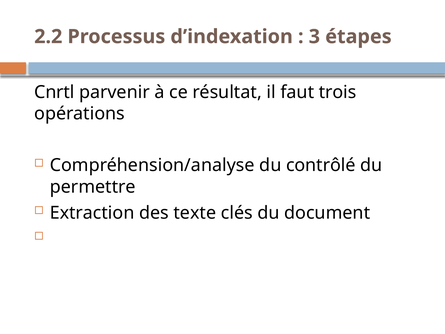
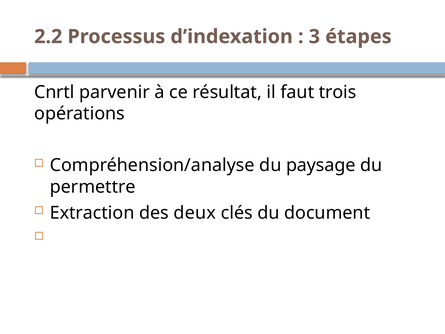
contrôlé: contrôlé -> paysage
texte: texte -> deux
